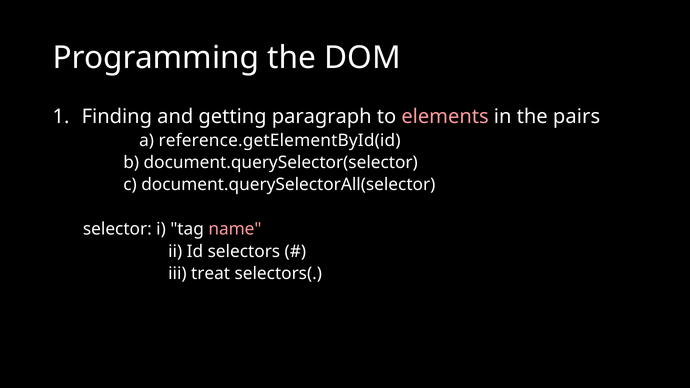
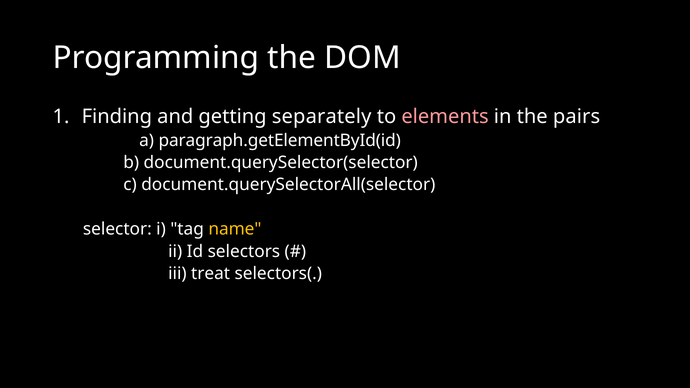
paragraph: paragraph -> separately
reference.getElementById(id: reference.getElementById(id -> paragraph.getElementById(id
name colour: pink -> yellow
